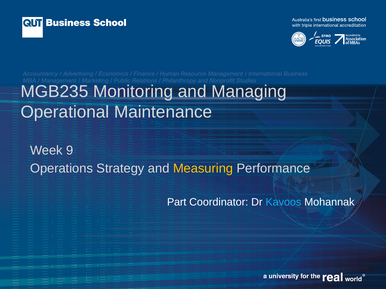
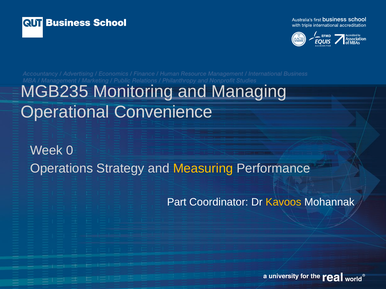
Maintenance: Maintenance -> Convenience
9: 9 -> 0
Kavoos colour: light blue -> yellow
